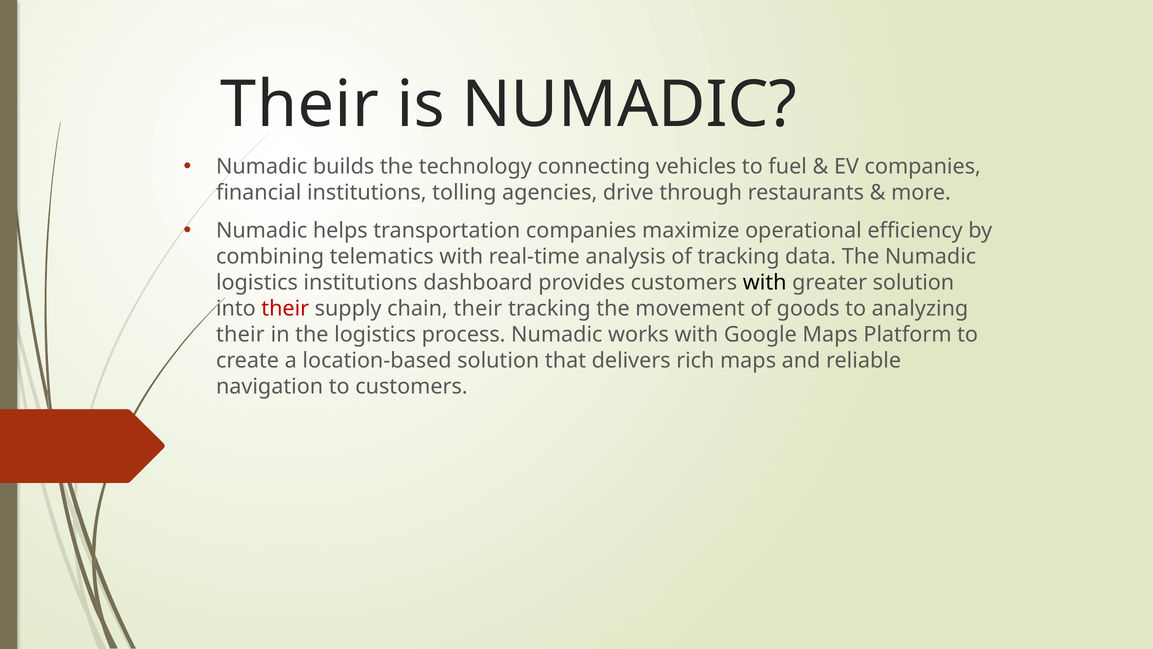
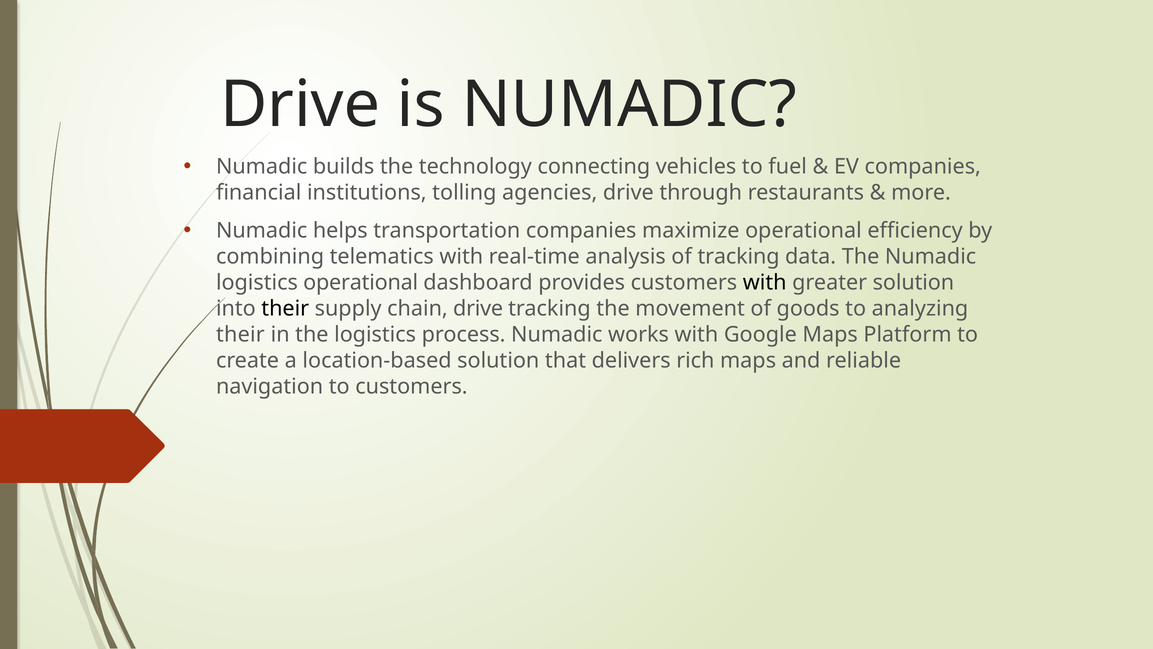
Their at (300, 105): Their -> Drive
logistics institutions: institutions -> operational
their at (285, 308) colour: red -> black
chain their: their -> drive
